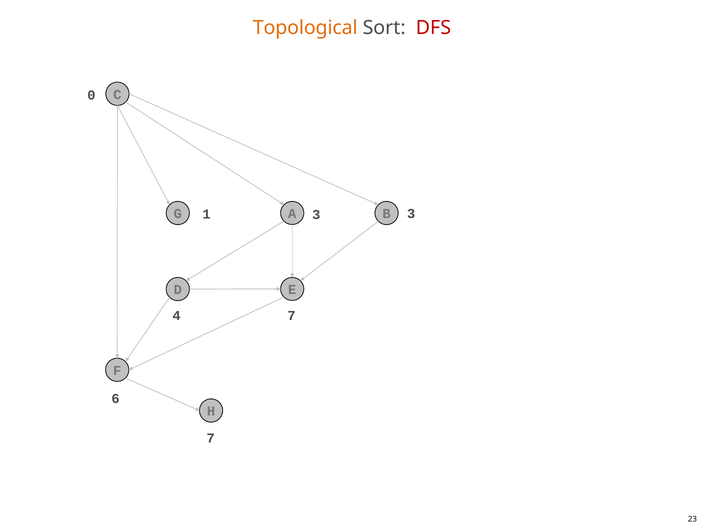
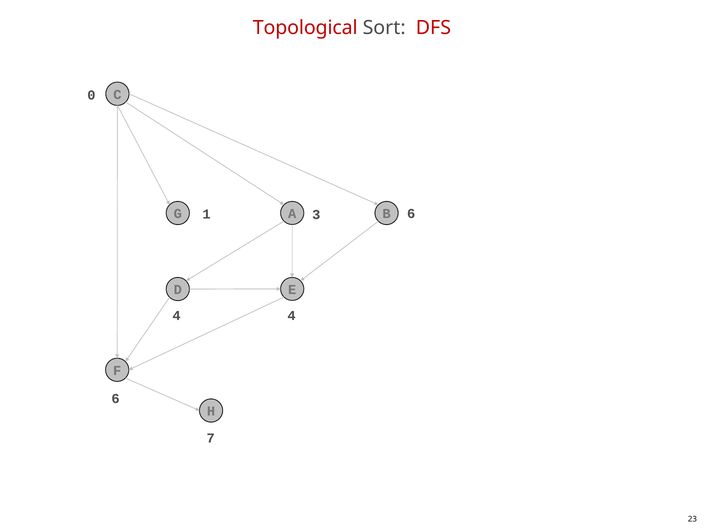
Topological colour: orange -> red
3 3: 3 -> 6
4 7: 7 -> 4
